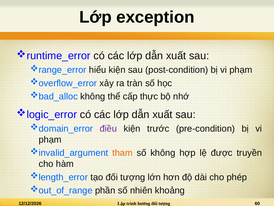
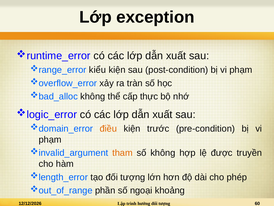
hiểu: hiểu -> kiểu
điều colour: purple -> orange
nhiên: nhiên -> ngoại
